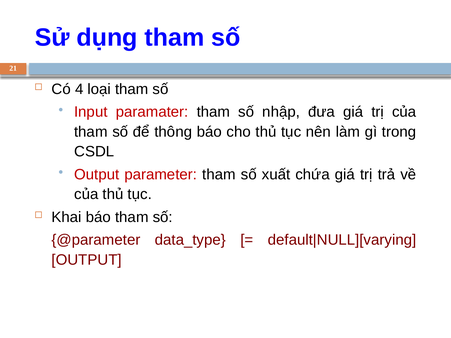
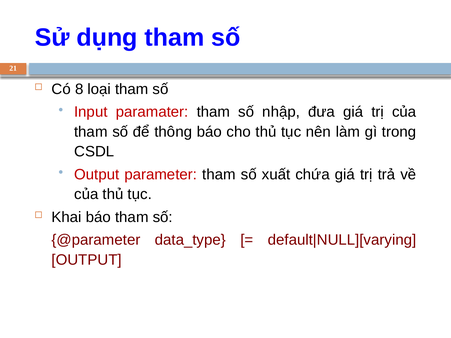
4: 4 -> 8
